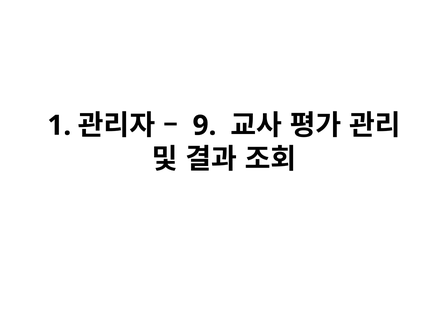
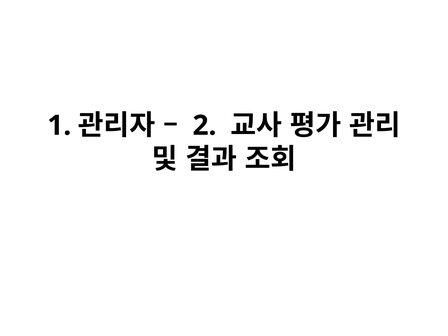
9: 9 -> 2
